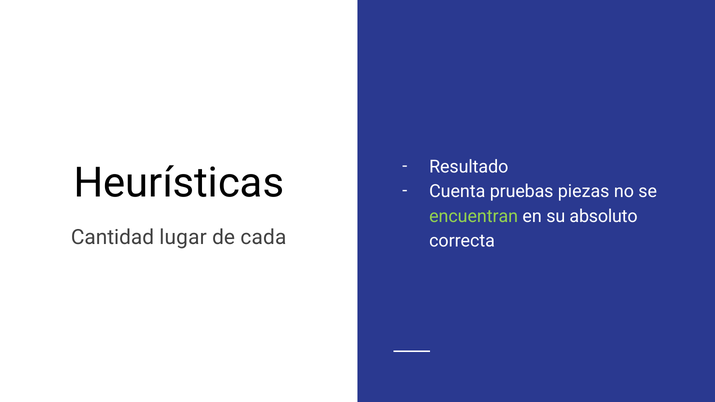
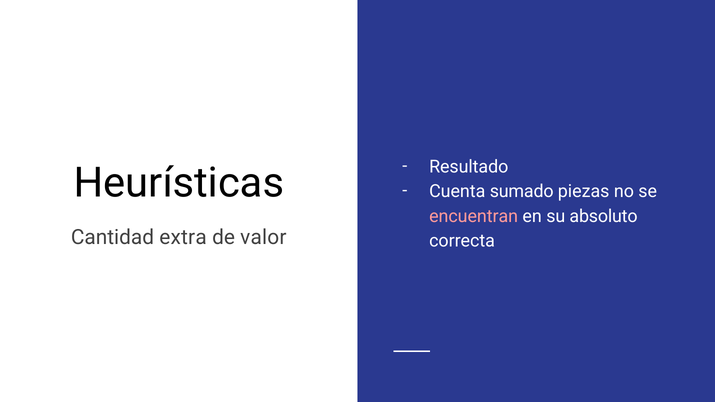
pruebas: pruebas -> sumado
encuentran colour: light green -> pink
lugar: lugar -> extra
cada: cada -> valor
